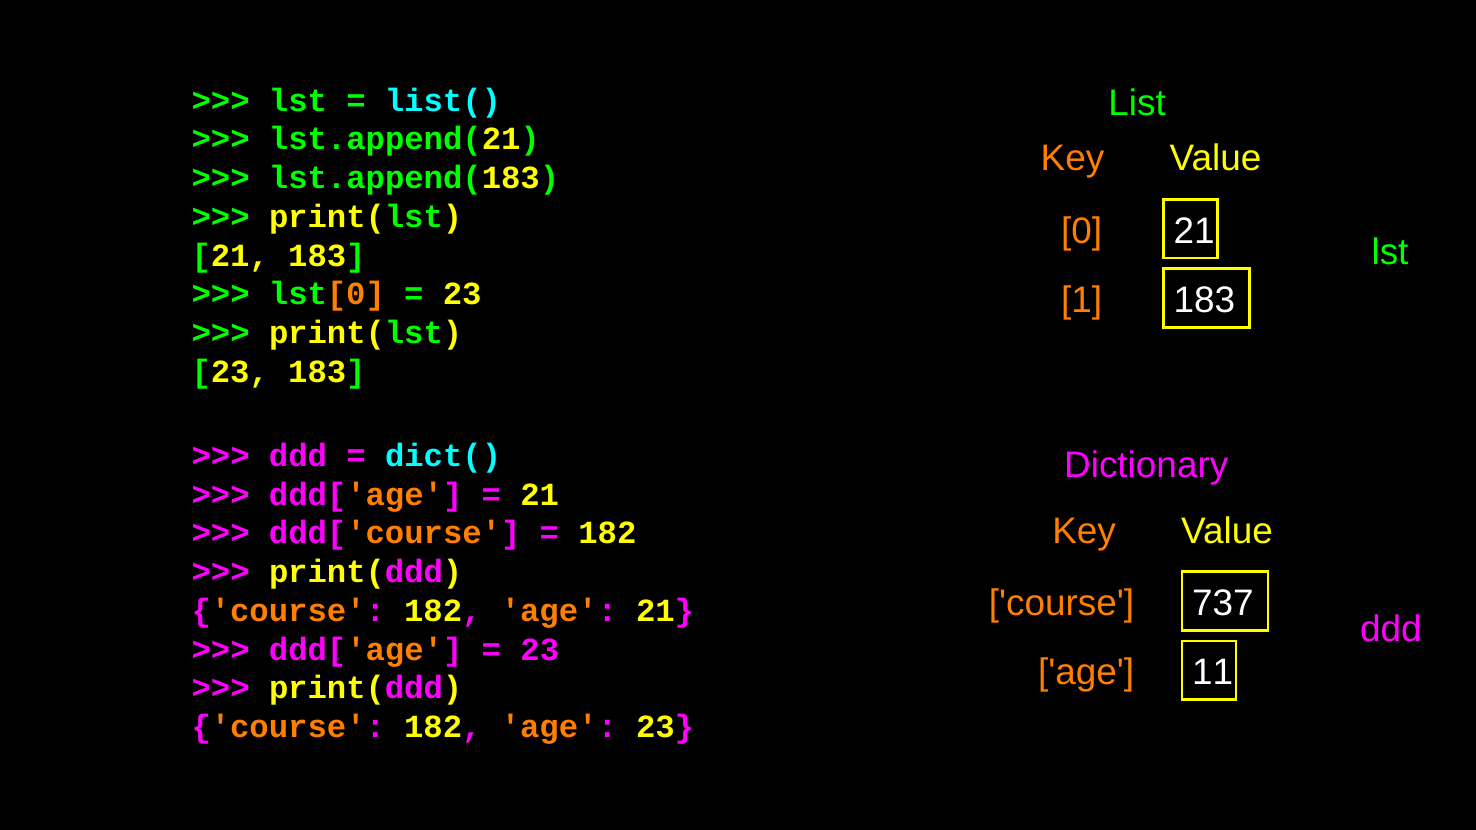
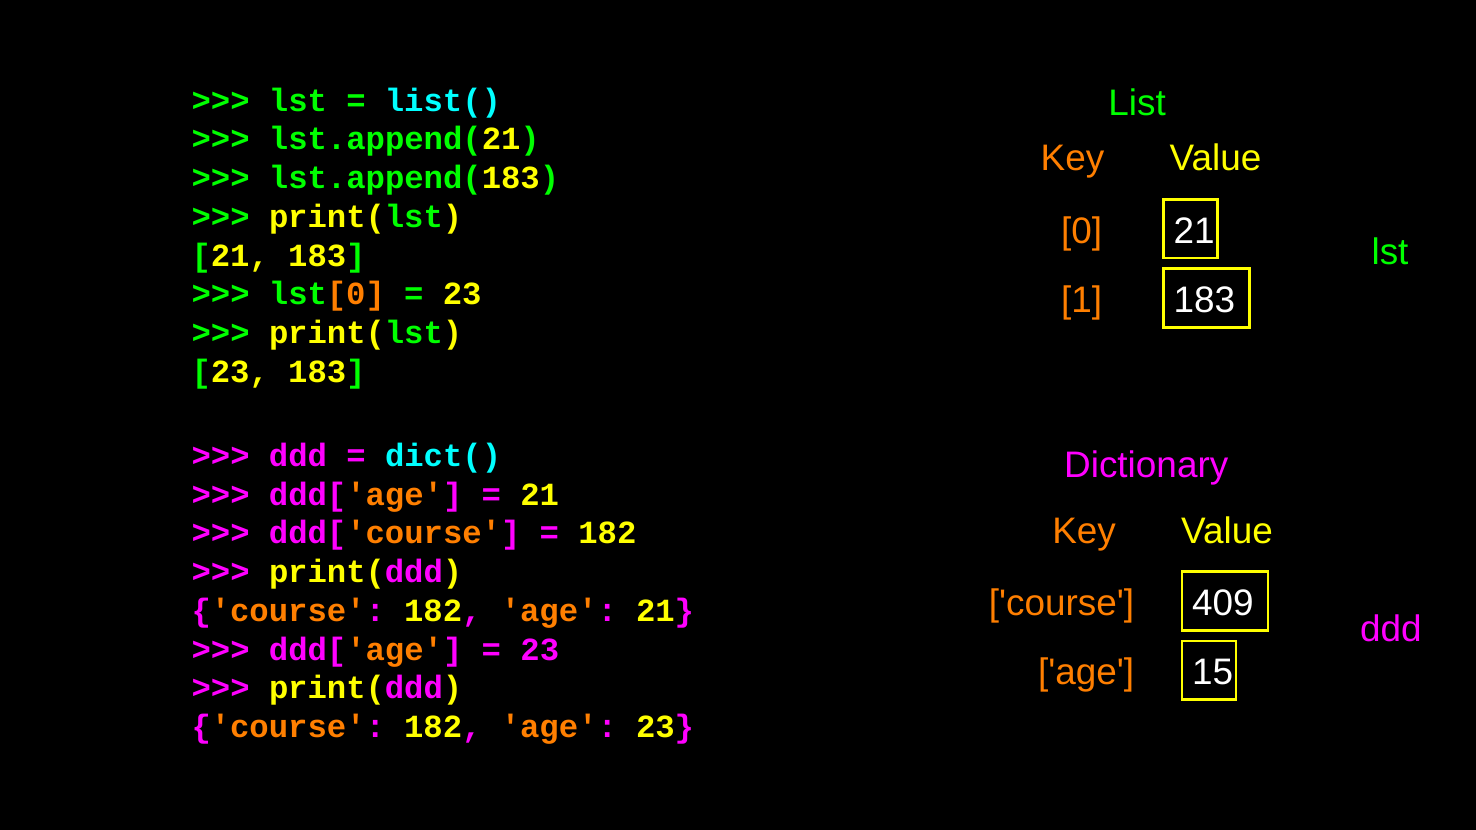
737: 737 -> 409
11: 11 -> 15
